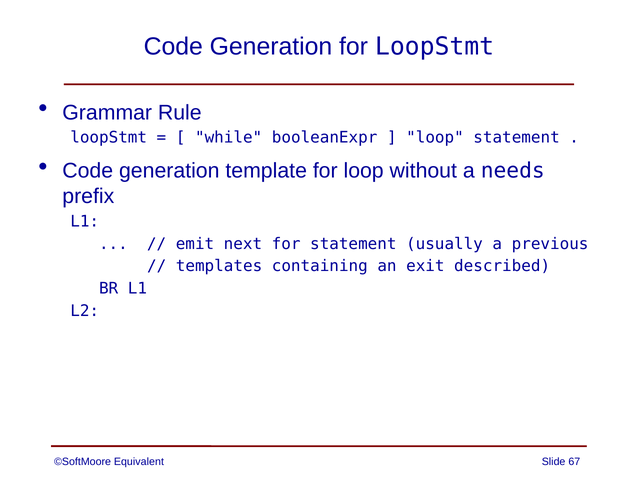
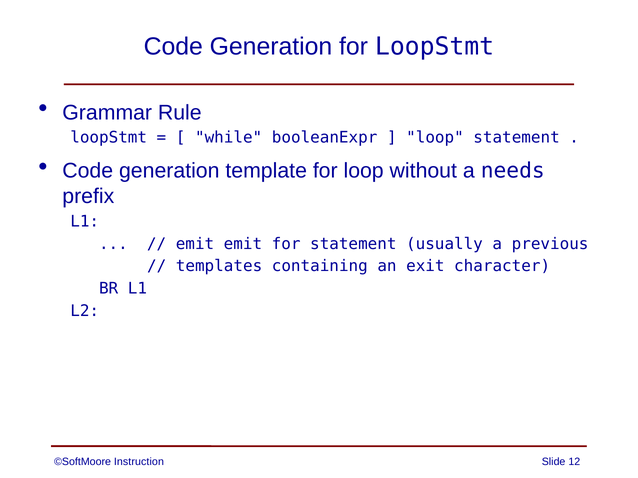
emit next: next -> emit
described: described -> character
Equivalent: Equivalent -> Instruction
67: 67 -> 12
